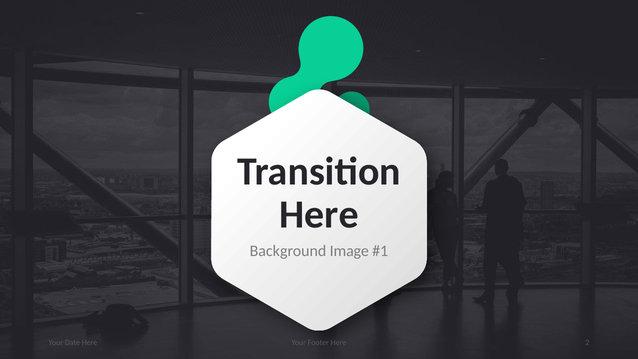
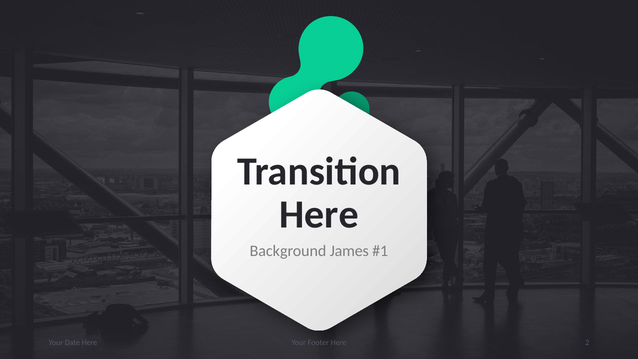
Image: Image -> James
